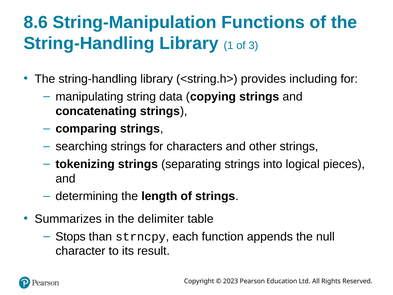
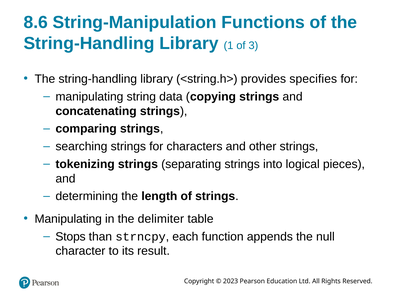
including: including -> specifies
Summarizes at (68, 219): Summarizes -> Manipulating
